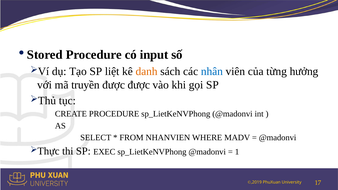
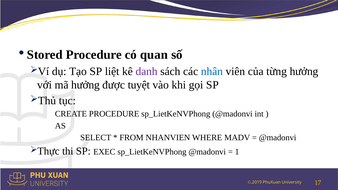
input: input -> quan
danh colour: orange -> purple
mã truyền: truyền -> hưởng
được được: được -> tuyệt
